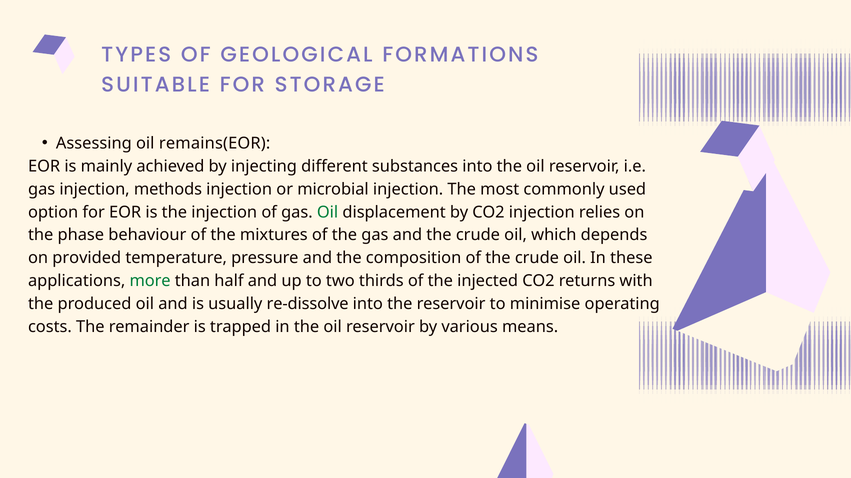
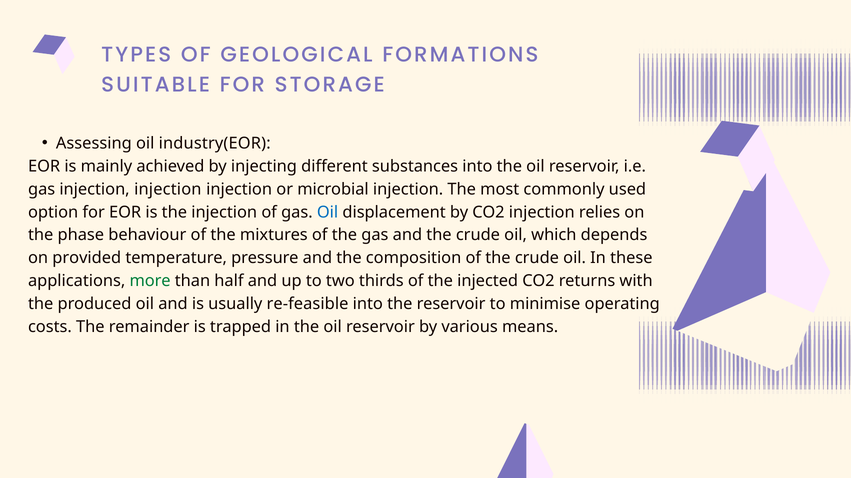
remains(EOR: remains(EOR -> industry(EOR
gas injection methods: methods -> injection
Oil at (328, 212) colour: green -> blue
re-dissolve: re-dissolve -> re-feasible
